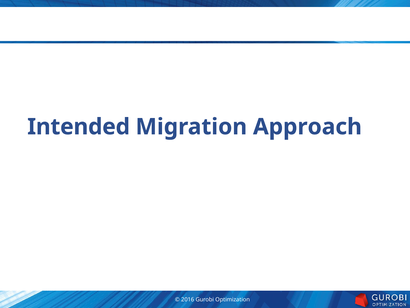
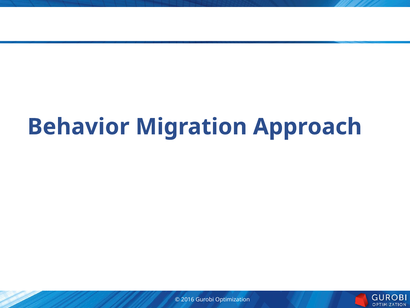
Intended: Intended -> Behavior
